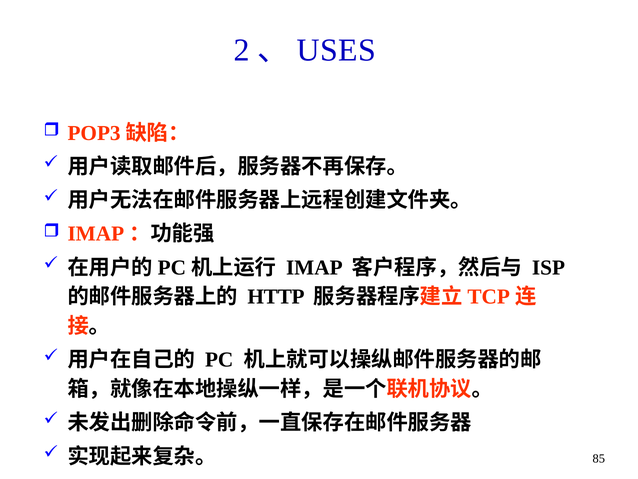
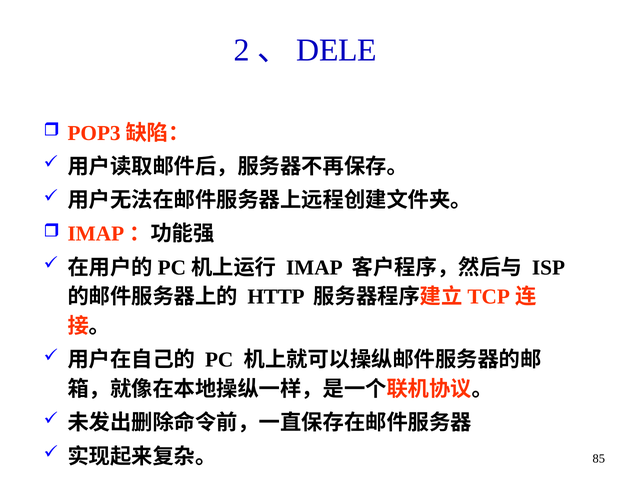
USES: USES -> DELE
